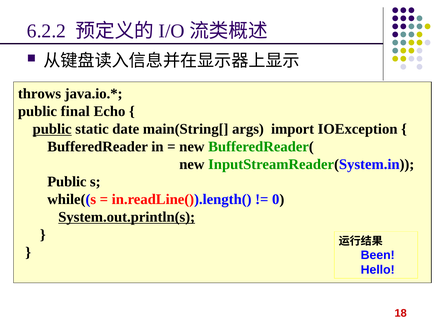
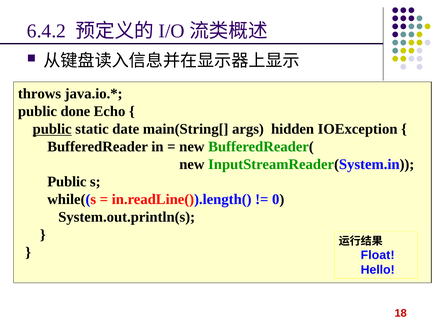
6.2.2: 6.2.2 -> 6.4.2
final: final -> done
import: import -> hidden
System.out.println(s underline: present -> none
Been: Been -> Float
